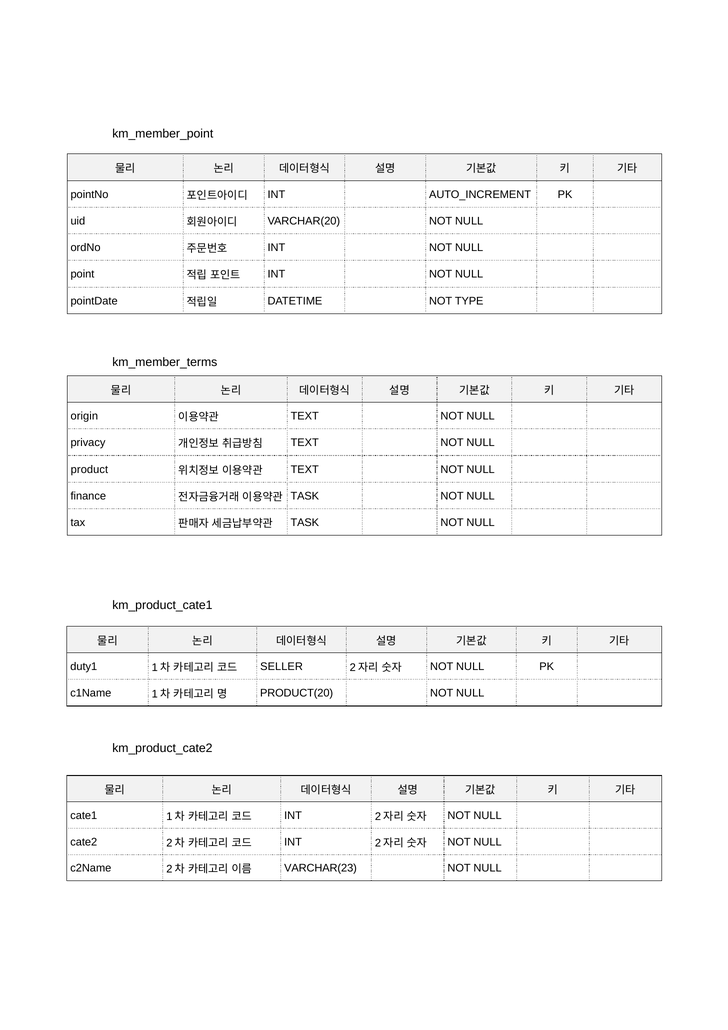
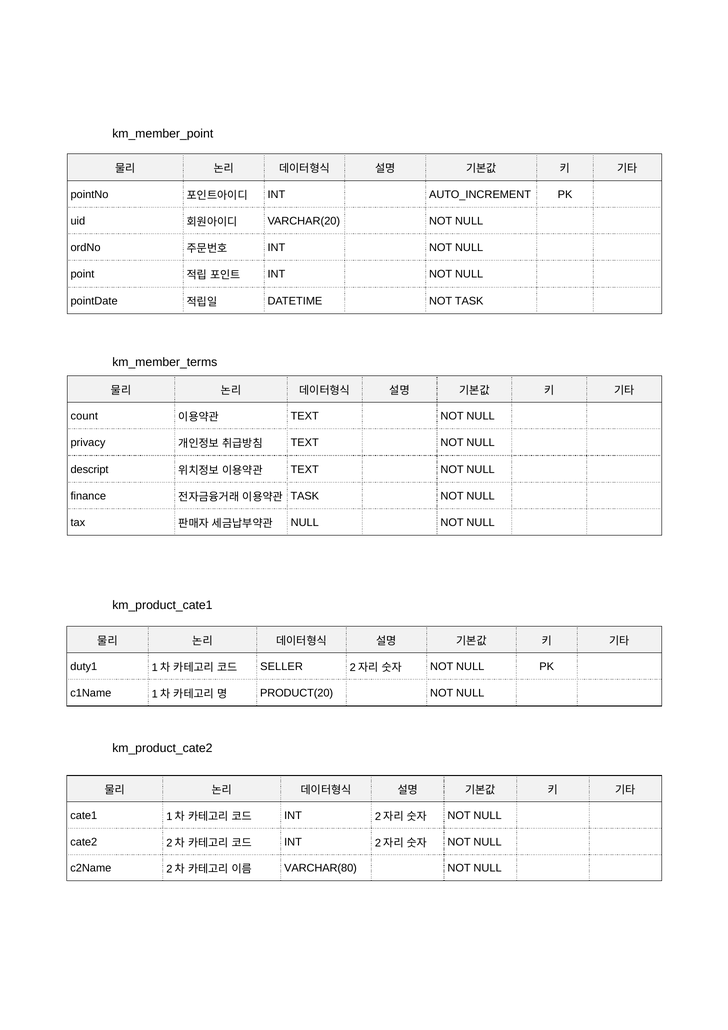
NOT TYPE: TYPE -> TASK
origin: origin -> count
product: product -> descript
TASK at (305, 522): TASK -> NULL
VARCHAR(23: VARCHAR(23 -> VARCHAR(80
